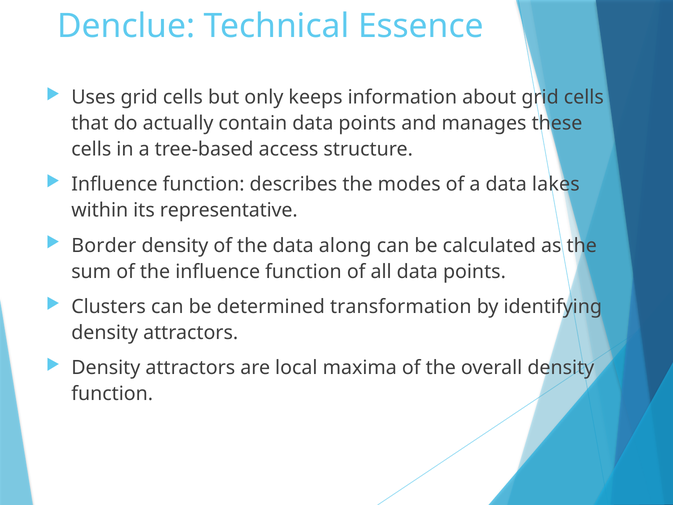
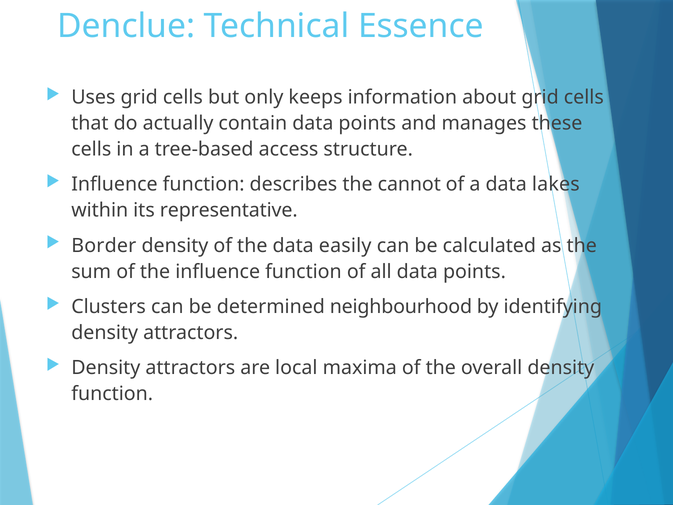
modes: modes -> cannot
along: along -> easily
transformation: transformation -> neighbourhood
